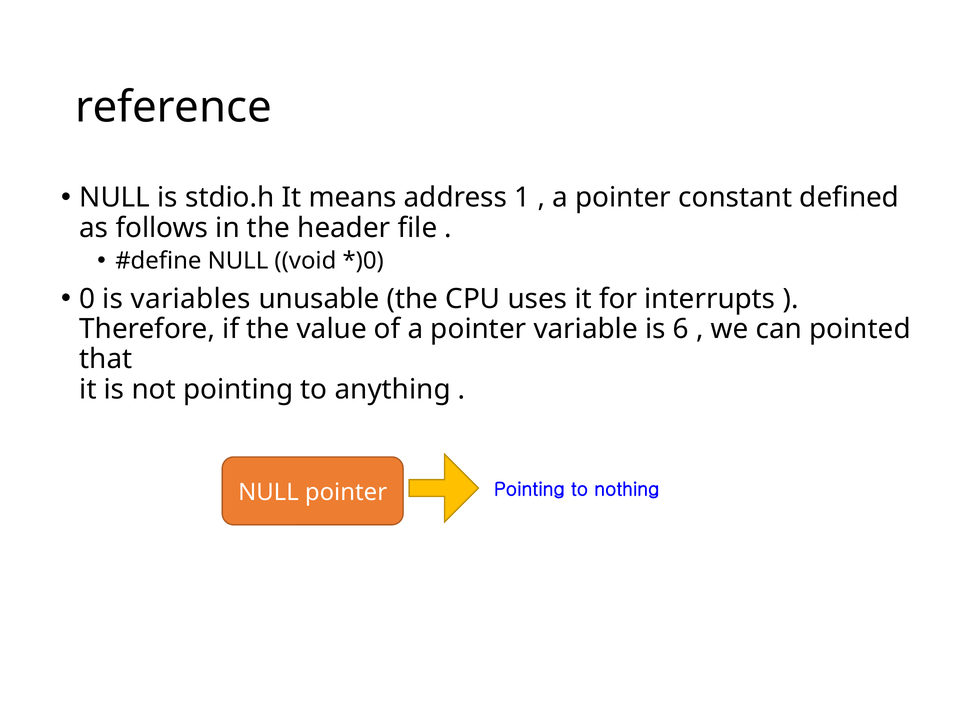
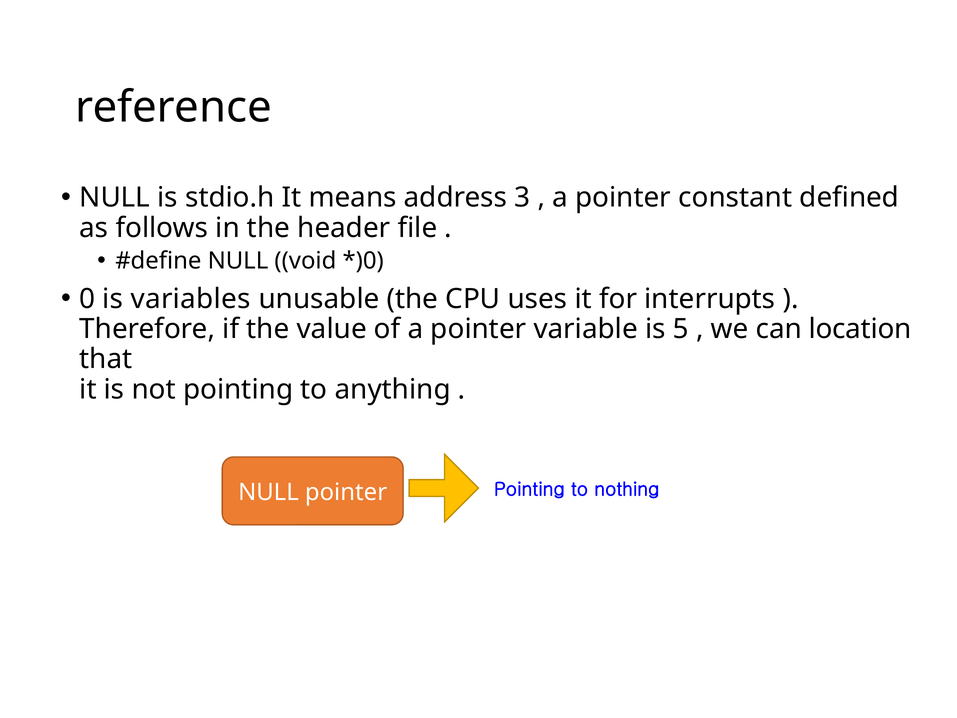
1: 1 -> 3
6: 6 -> 5
pointed: pointed -> location
